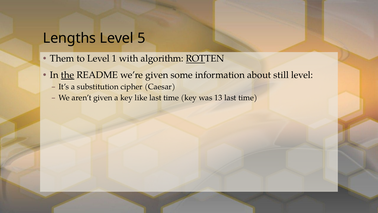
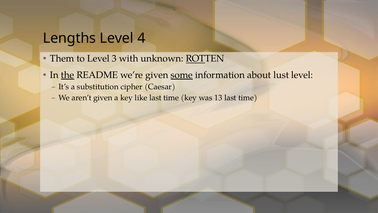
5: 5 -> 4
1: 1 -> 3
algorithm: algorithm -> unknown
some underline: none -> present
still: still -> lust
